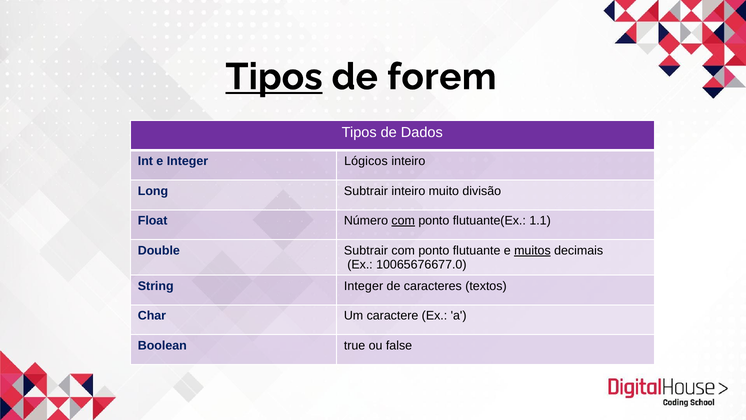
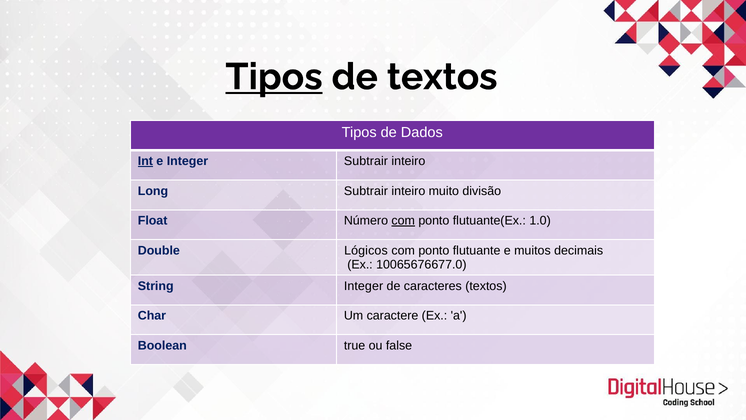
de forem: forem -> textos
Int underline: none -> present
Integer Lógicos: Lógicos -> Subtrair
1.1: 1.1 -> 1.0
Double Subtrair: Subtrair -> Lógicos
muitos underline: present -> none
